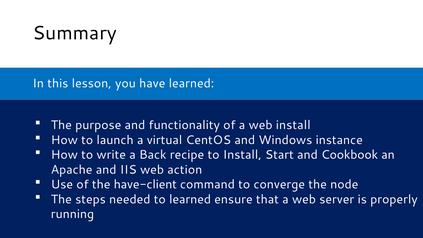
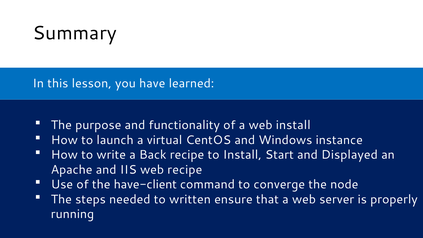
Cookbook: Cookbook -> Displayed
web action: action -> recipe
to learned: learned -> written
